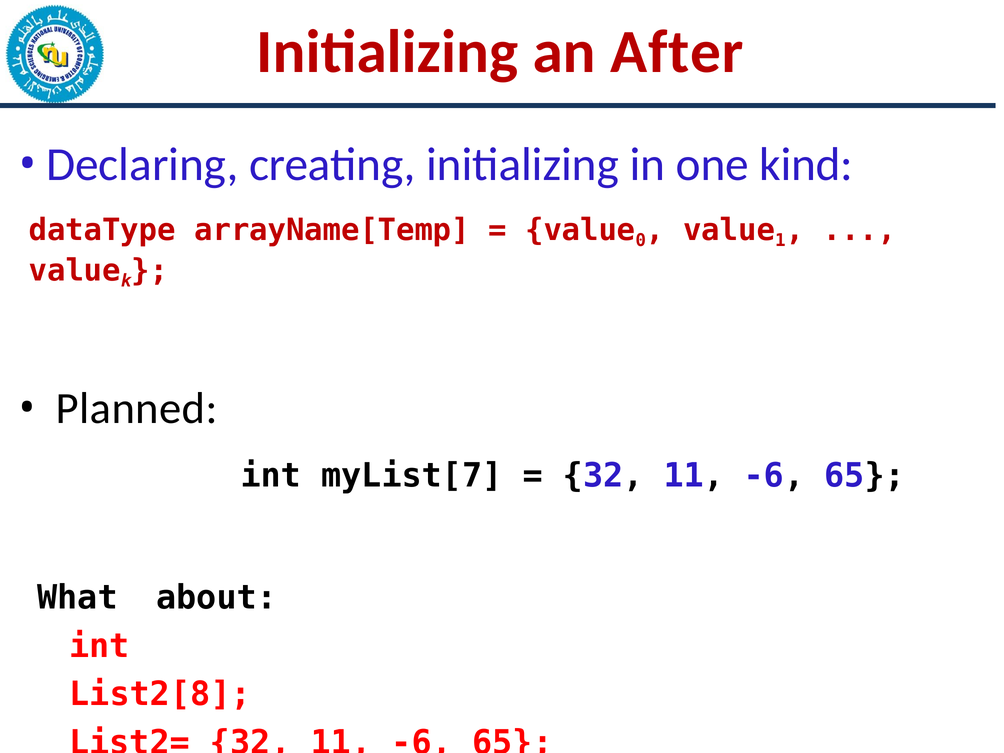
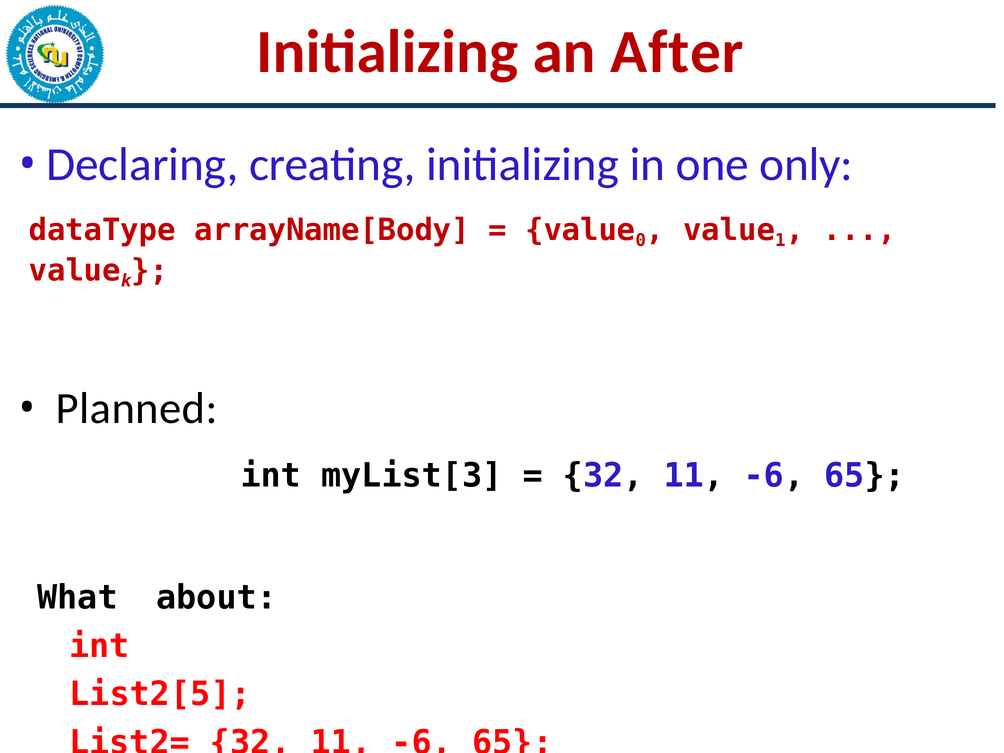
kind: kind -> only
arrayName[Temp: arrayName[Temp -> arrayName[Body
myList[7: myList[7 -> myList[3
List2[8: List2[8 -> List2[5
